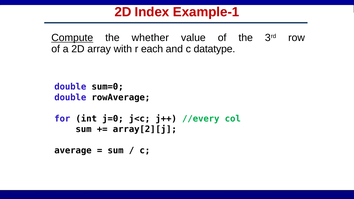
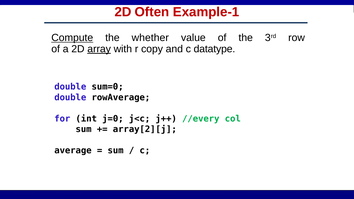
Index: Index -> Often
array underline: none -> present
each: each -> copy
